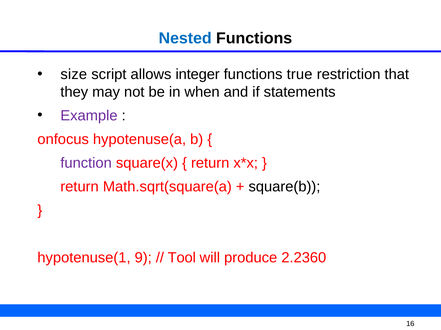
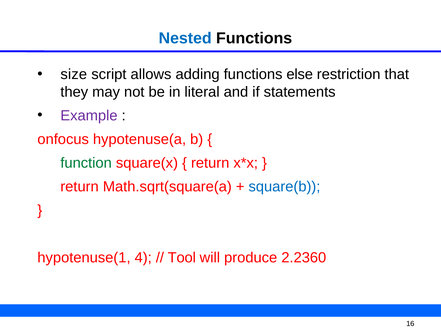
integer: integer -> adding
true: true -> else
when: when -> literal
function colour: purple -> green
square(b colour: black -> blue
9: 9 -> 4
